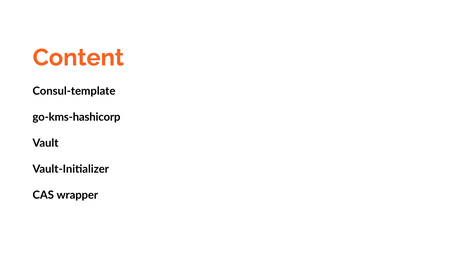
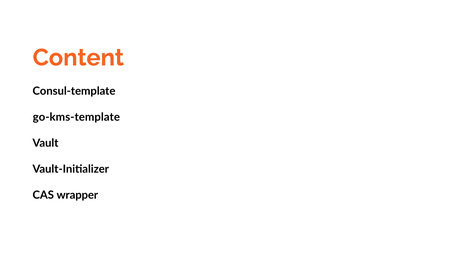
go-kms-hashicorp: go-kms-hashicorp -> go-kms-template
